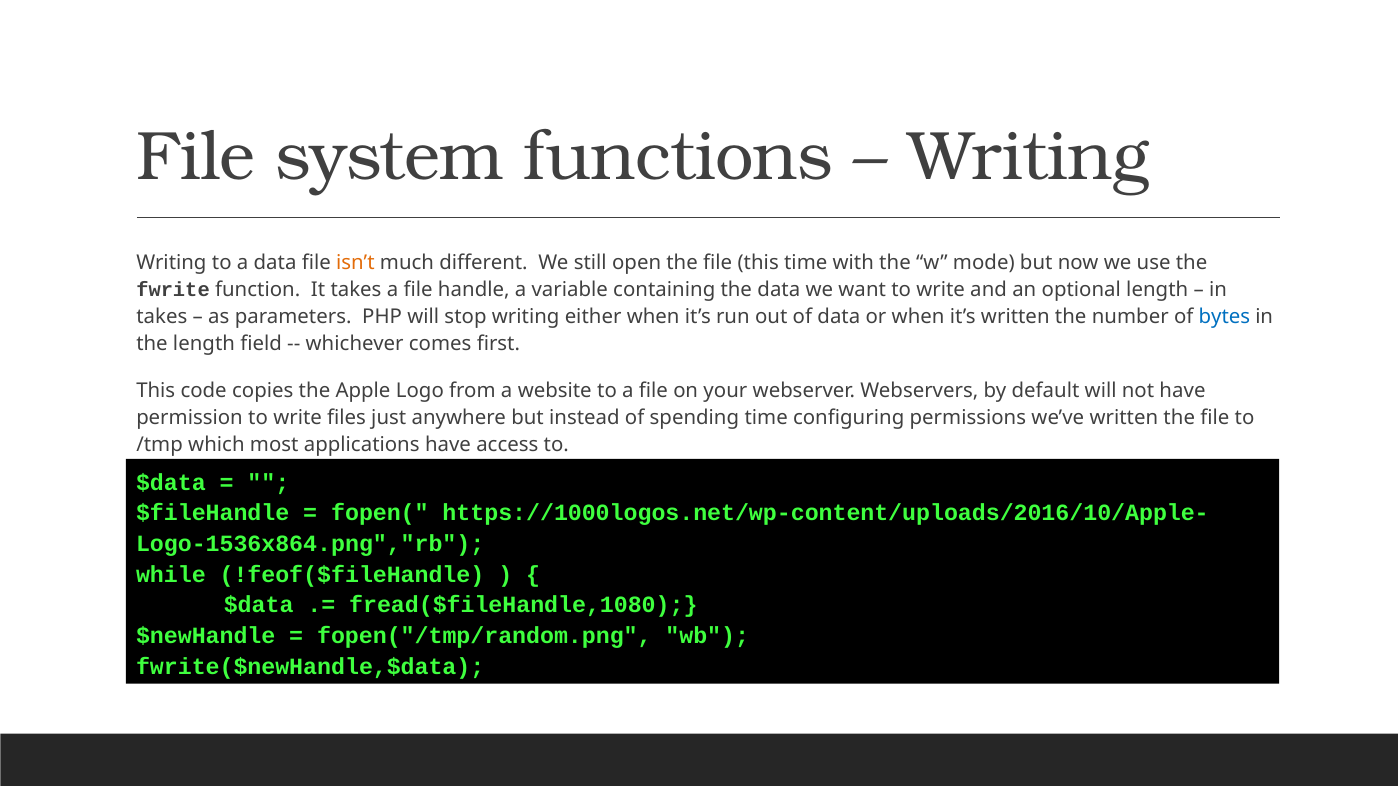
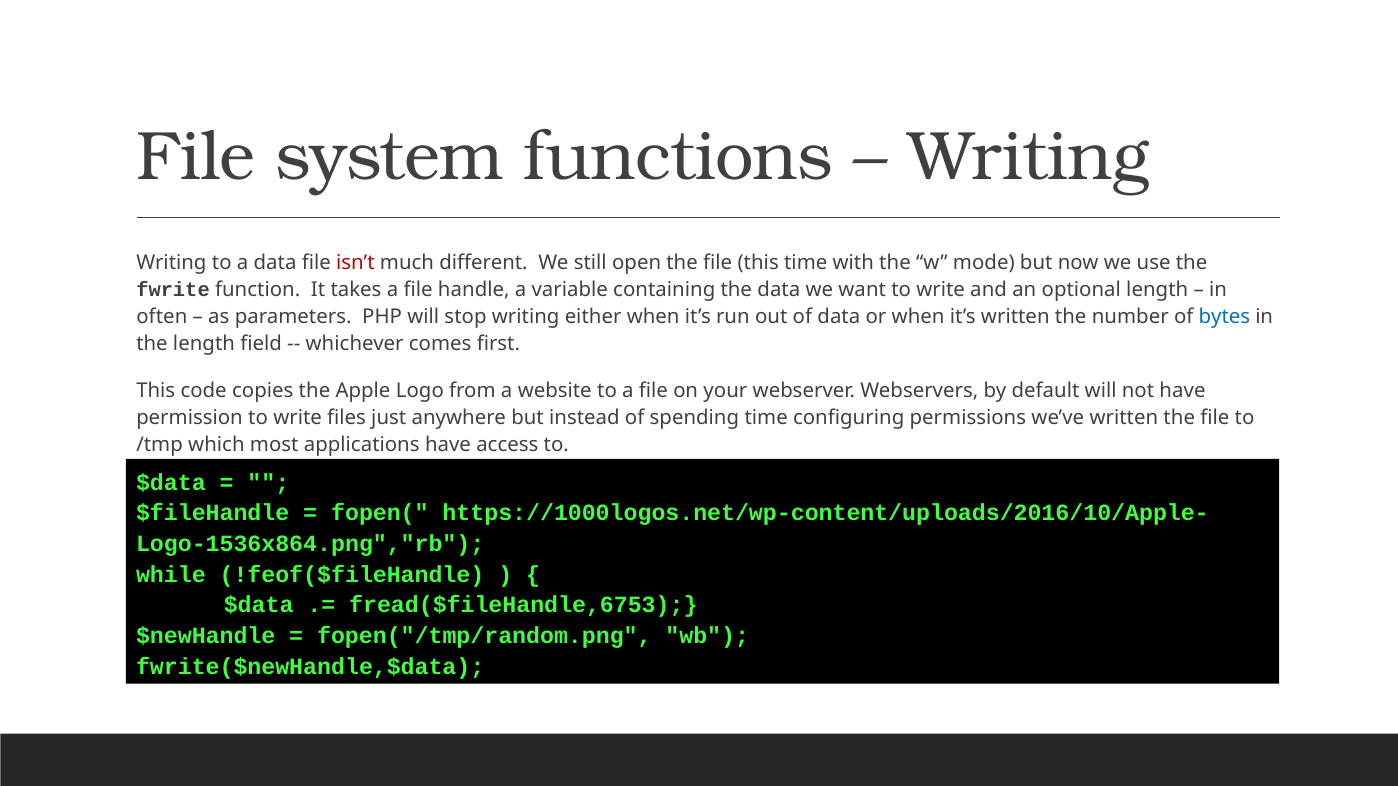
isn’t colour: orange -> red
takes at (162, 317): takes -> often
fread($fileHandle,1080: fread($fileHandle,1080 -> fread($fileHandle,6753
